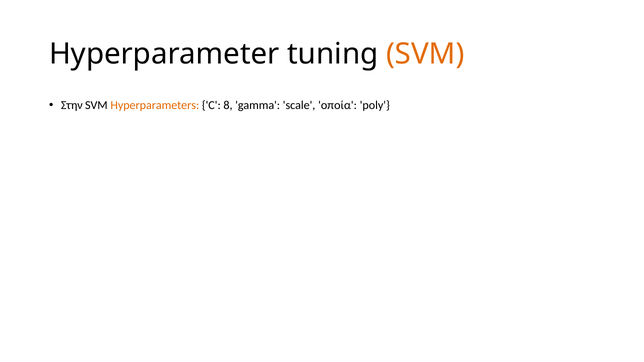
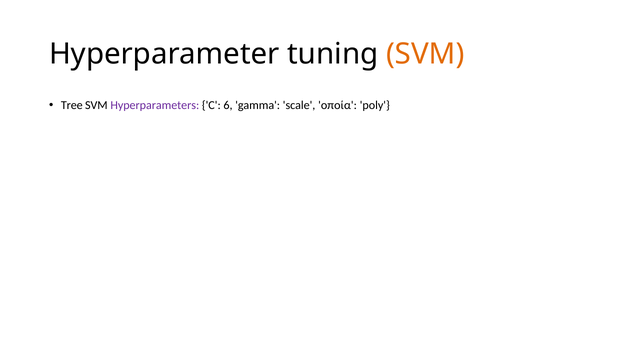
Στην: Στην -> Tree
Hyperparameters colour: orange -> purple
8: 8 -> 6
